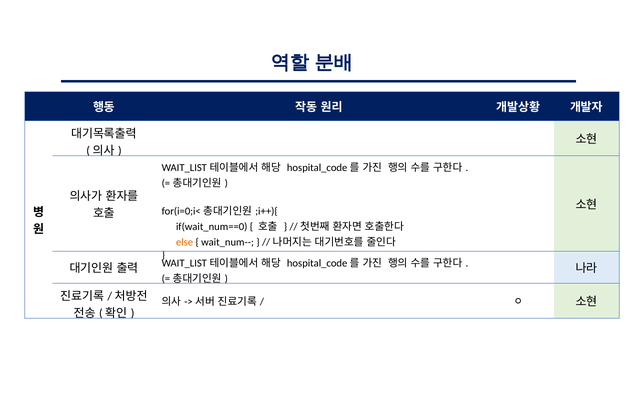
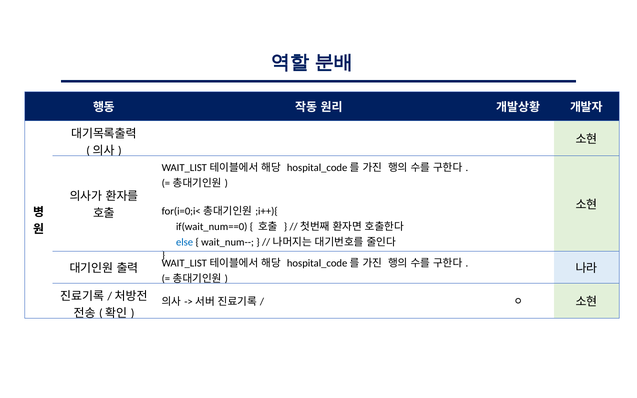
else colour: orange -> blue
